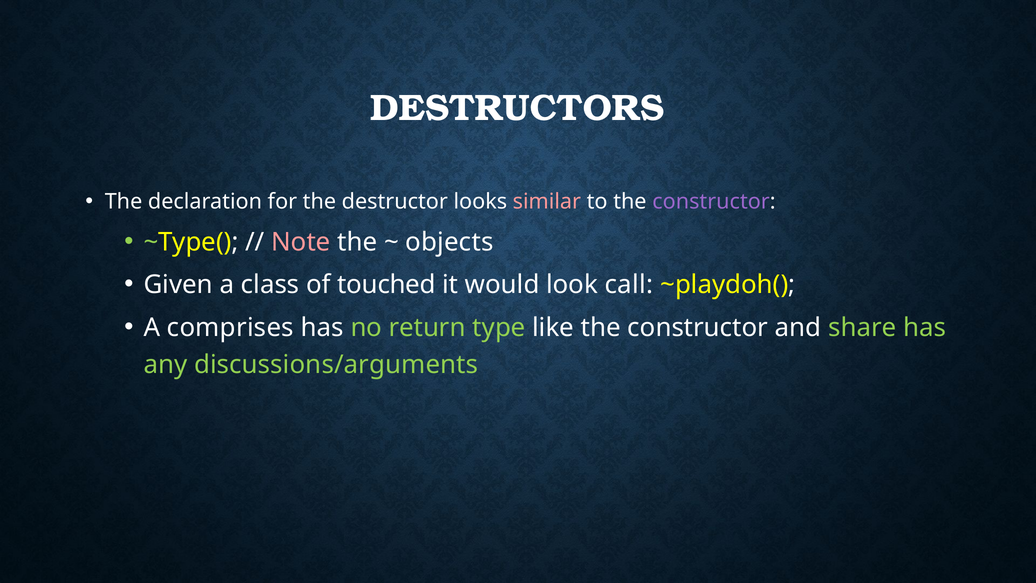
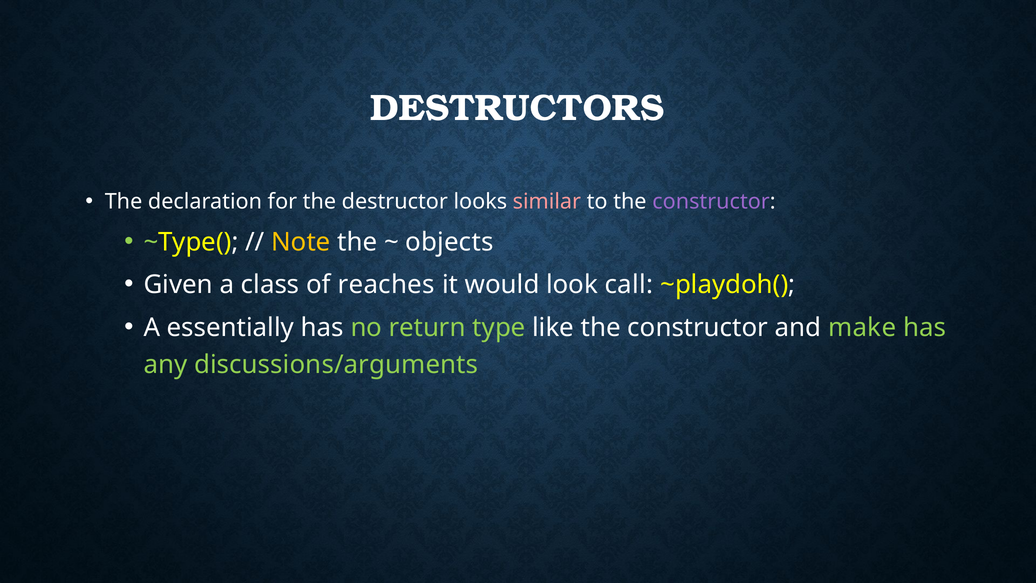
Note colour: pink -> yellow
touched: touched -> reaches
comprises: comprises -> essentially
share: share -> make
